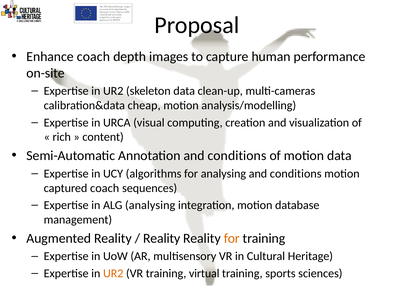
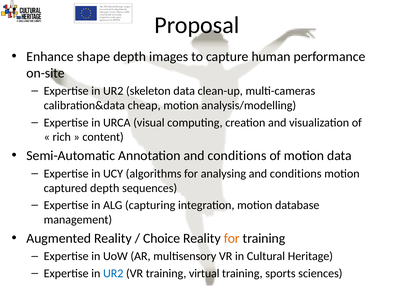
Enhance coach: coach -> shape
captured coach: coach -> depth
ALG analysing: analysing -> capturing
Reality at (162, 238): Reality -> Choice
UR2 at (113, 273) colour: orange -> blue
